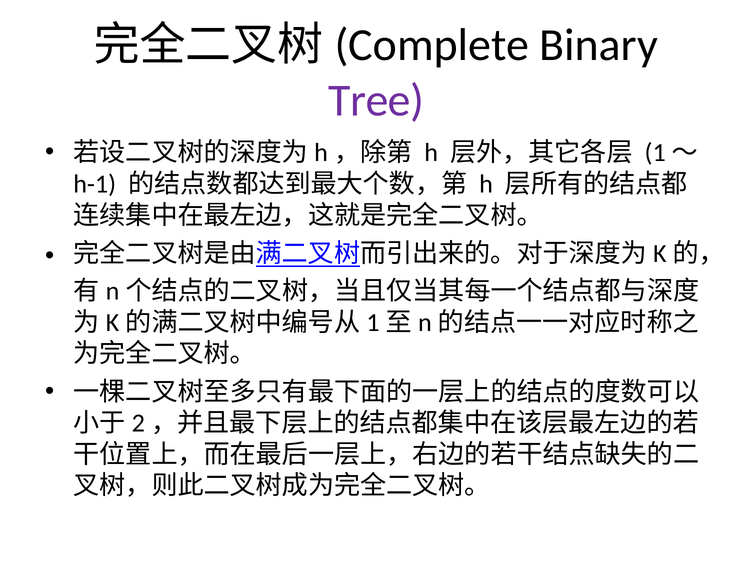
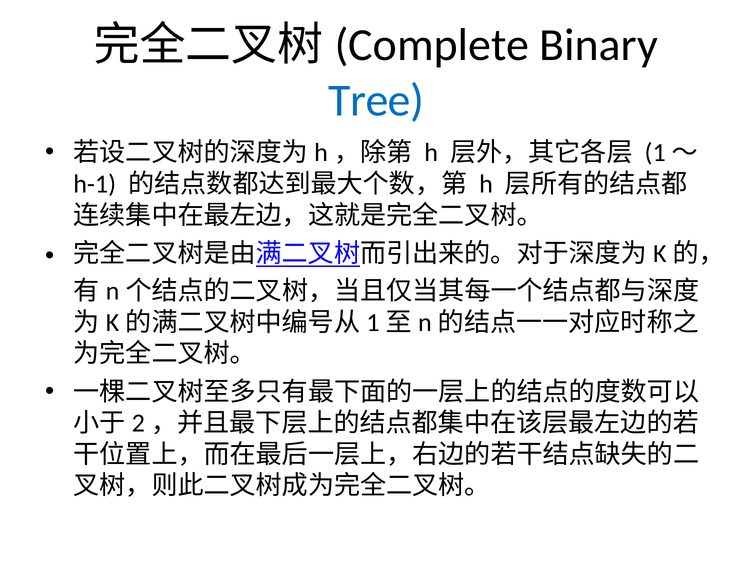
Tree colour: purple -> blue
